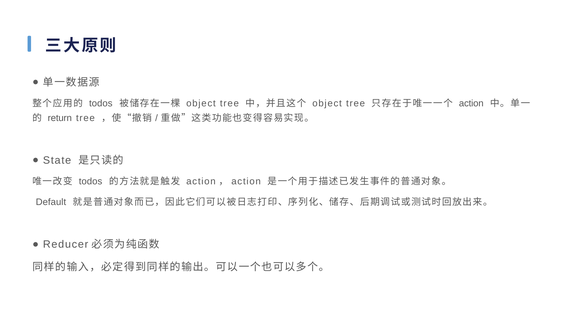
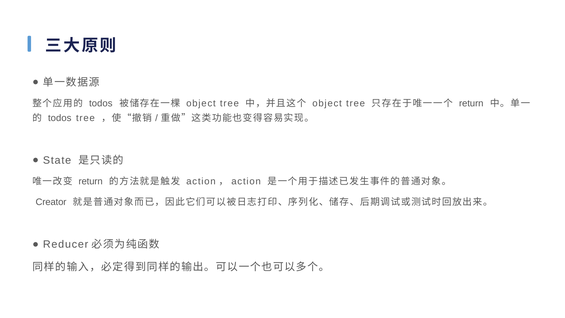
action at (471, 103): action -> return
return at (60, 118): return -> todos
todos at (91, 181): todos -> return
Default: Default -> Creator
